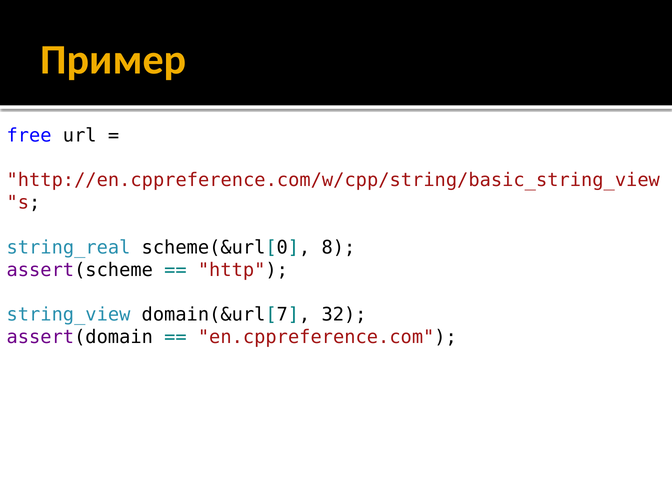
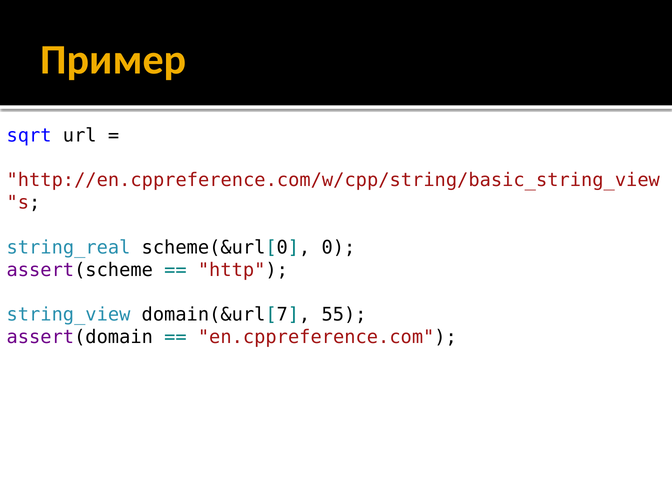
free: free -> sqrt
8: 8 -> 0
32: 32 -> 55
